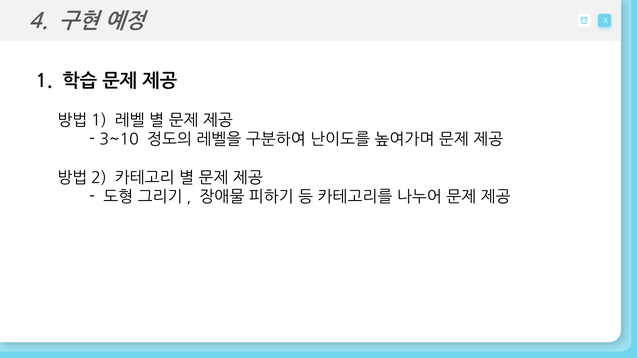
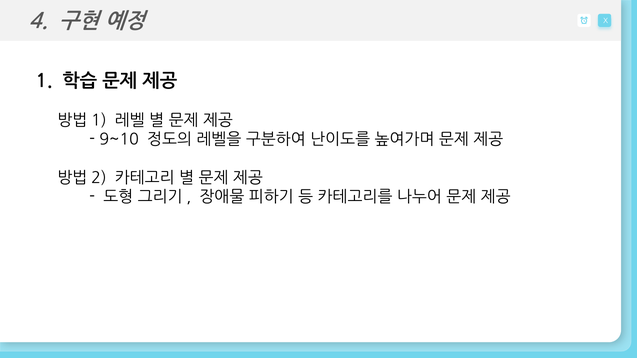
3~10: 3~10 -> 9~10
